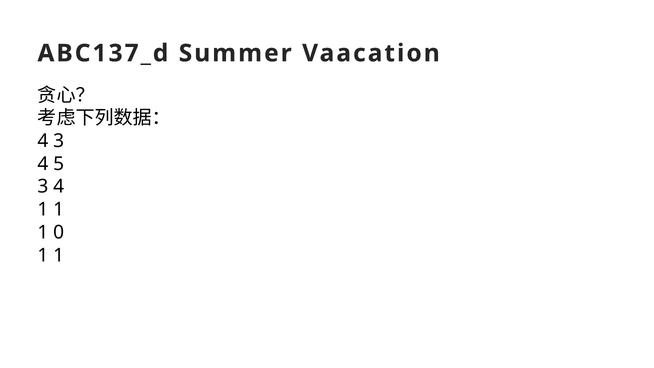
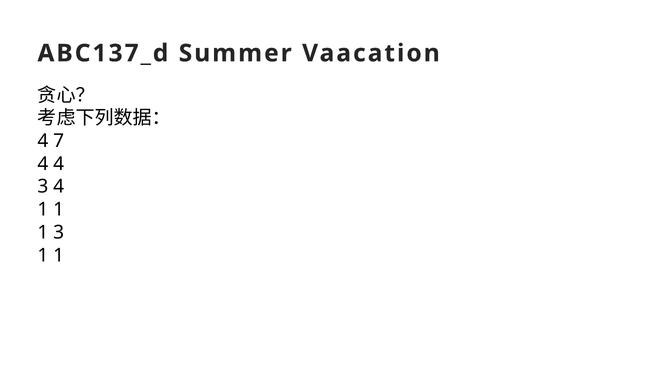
4 3: 3 -> 7
4 5: 5 -> 4
1 0: 0 -> 3
